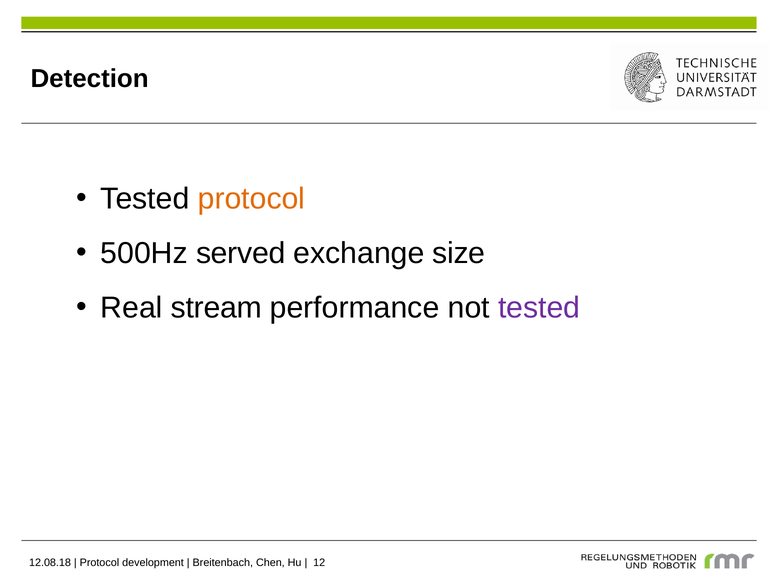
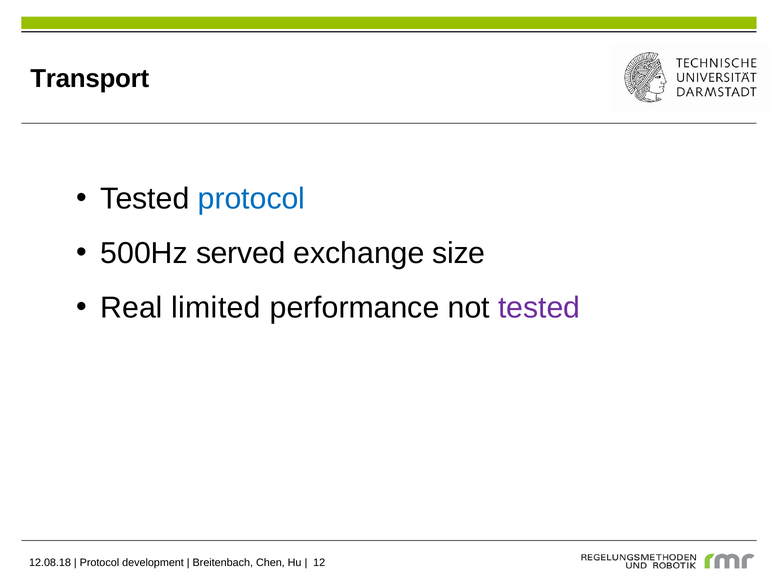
Detection: Detection -> Transport
protocol at (251, 199) colour: orange -> blue
stream: stream -> limited
